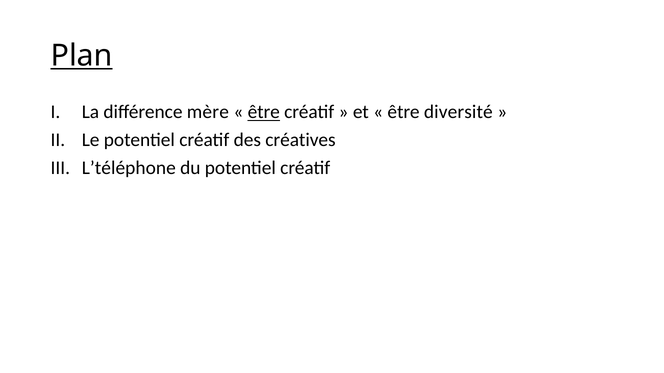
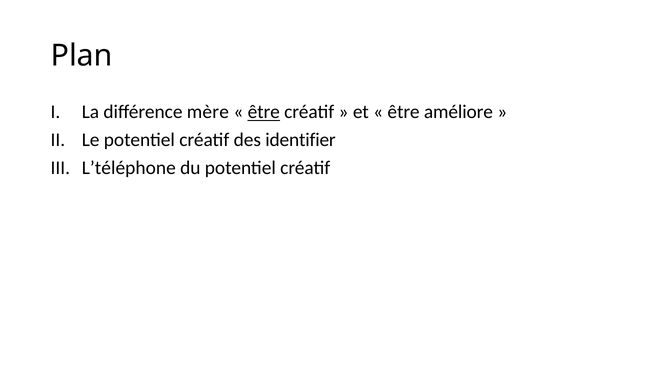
Plan underline: present -> none
diversité: diversité -> améliore
créatives: créatives -> identifier
